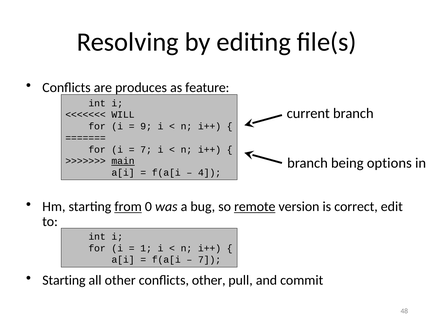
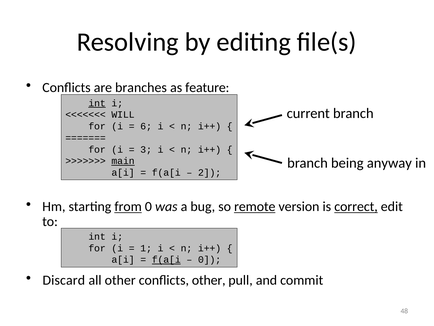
produces: produces -> branches
int at (97, 103) underline: none -> present
9: 9 -> 6
7 at (146, 149): 7 -> 3
options: options -> anyway
4: 4 -> 2
correct underline: none -> present
f(a[i at (166, 259) underline: none -> present
7 at (210, 259): 7 -> 0
Starting at (64, 280): Starting -> Discard
